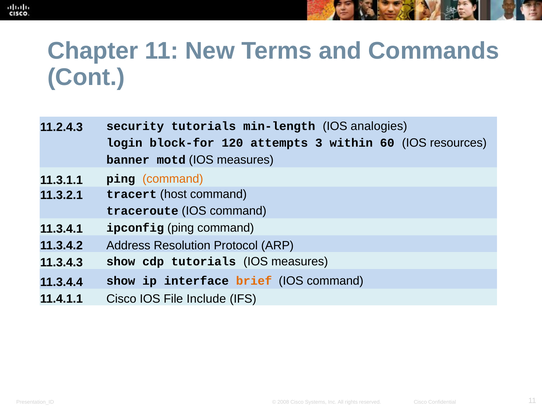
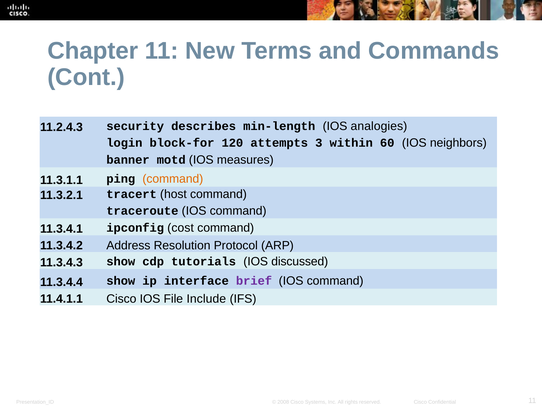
security tutorials: tutorials -> describes
resources: resources -> neighbors
ipconfig ping: ping -> cost
measures at (300, 261): measures -> discussed
brief colour: orange -> purple
